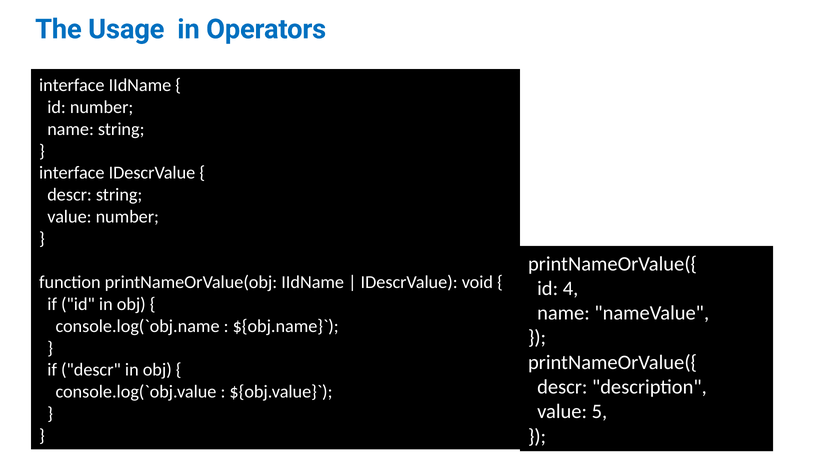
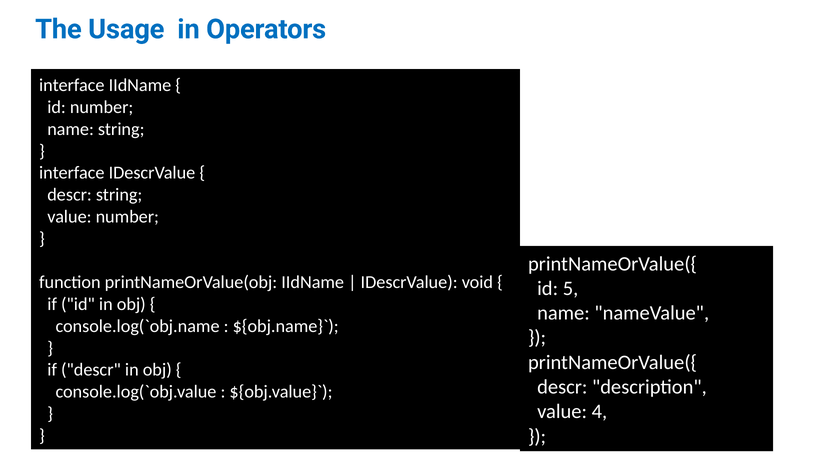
4: 4 -> 5
5: 5 -> 4
